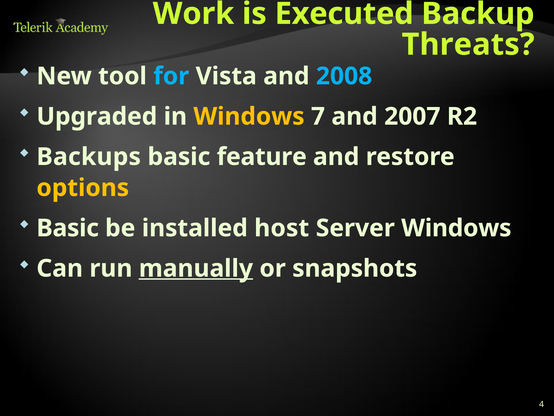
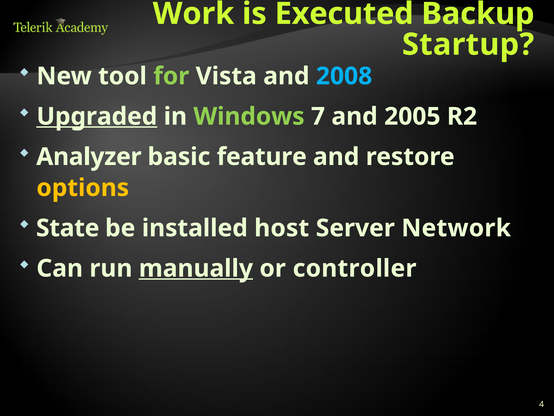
Threats: Threats -> Startup
for colour: light blue -> light green
Upgraded underline: none -> present
Windows at (249, 116) colour: yellow -> light green
2007: 2007 -> 2005
Backups: Backups -> Analyzer
Basic at (68, 228): Basic -> State
Server Windows: Windows -> Network
snapshots: snapshots -> controller
